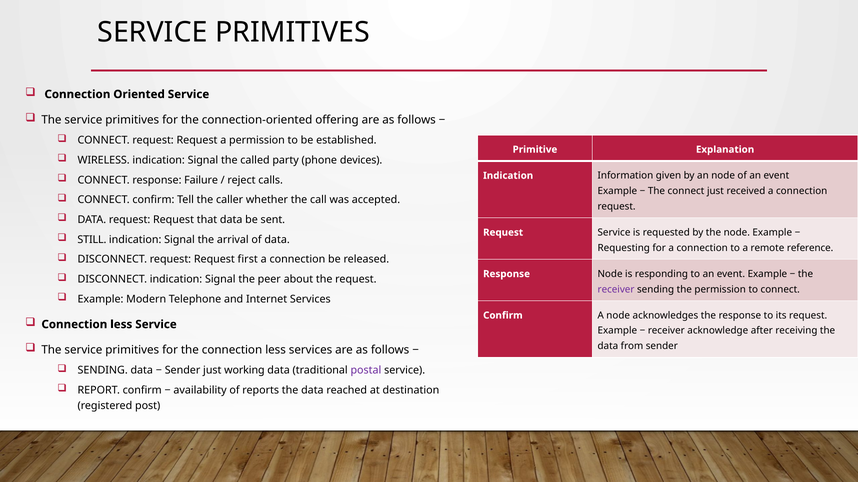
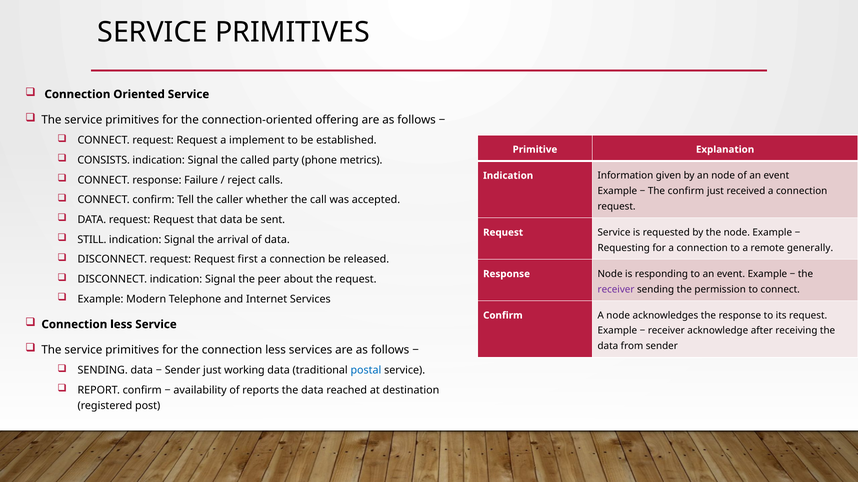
a permission: permission -> implement
WIRELESS: WIRELESS -> CONSISTS
devices: devices -> metrics
The connect: connect -> confirm
reference: reference -> generally
postal colour: purple -> blue
